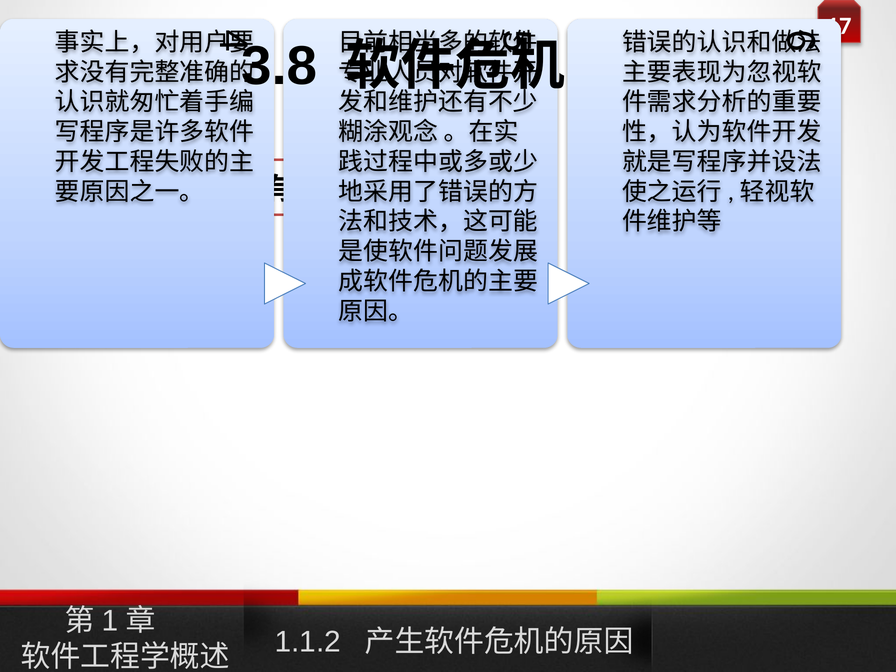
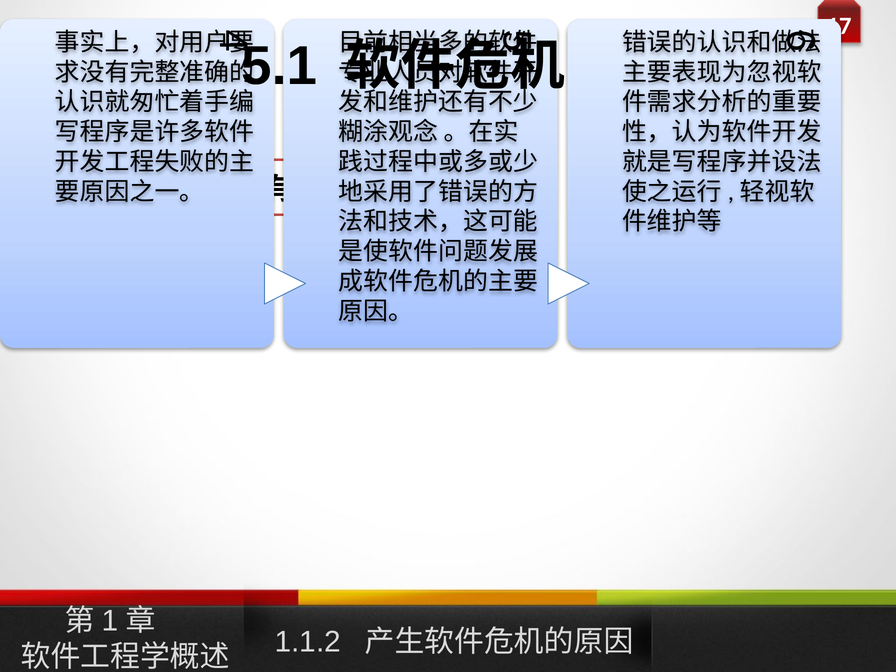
3.8: 3.8 -> 5.1
